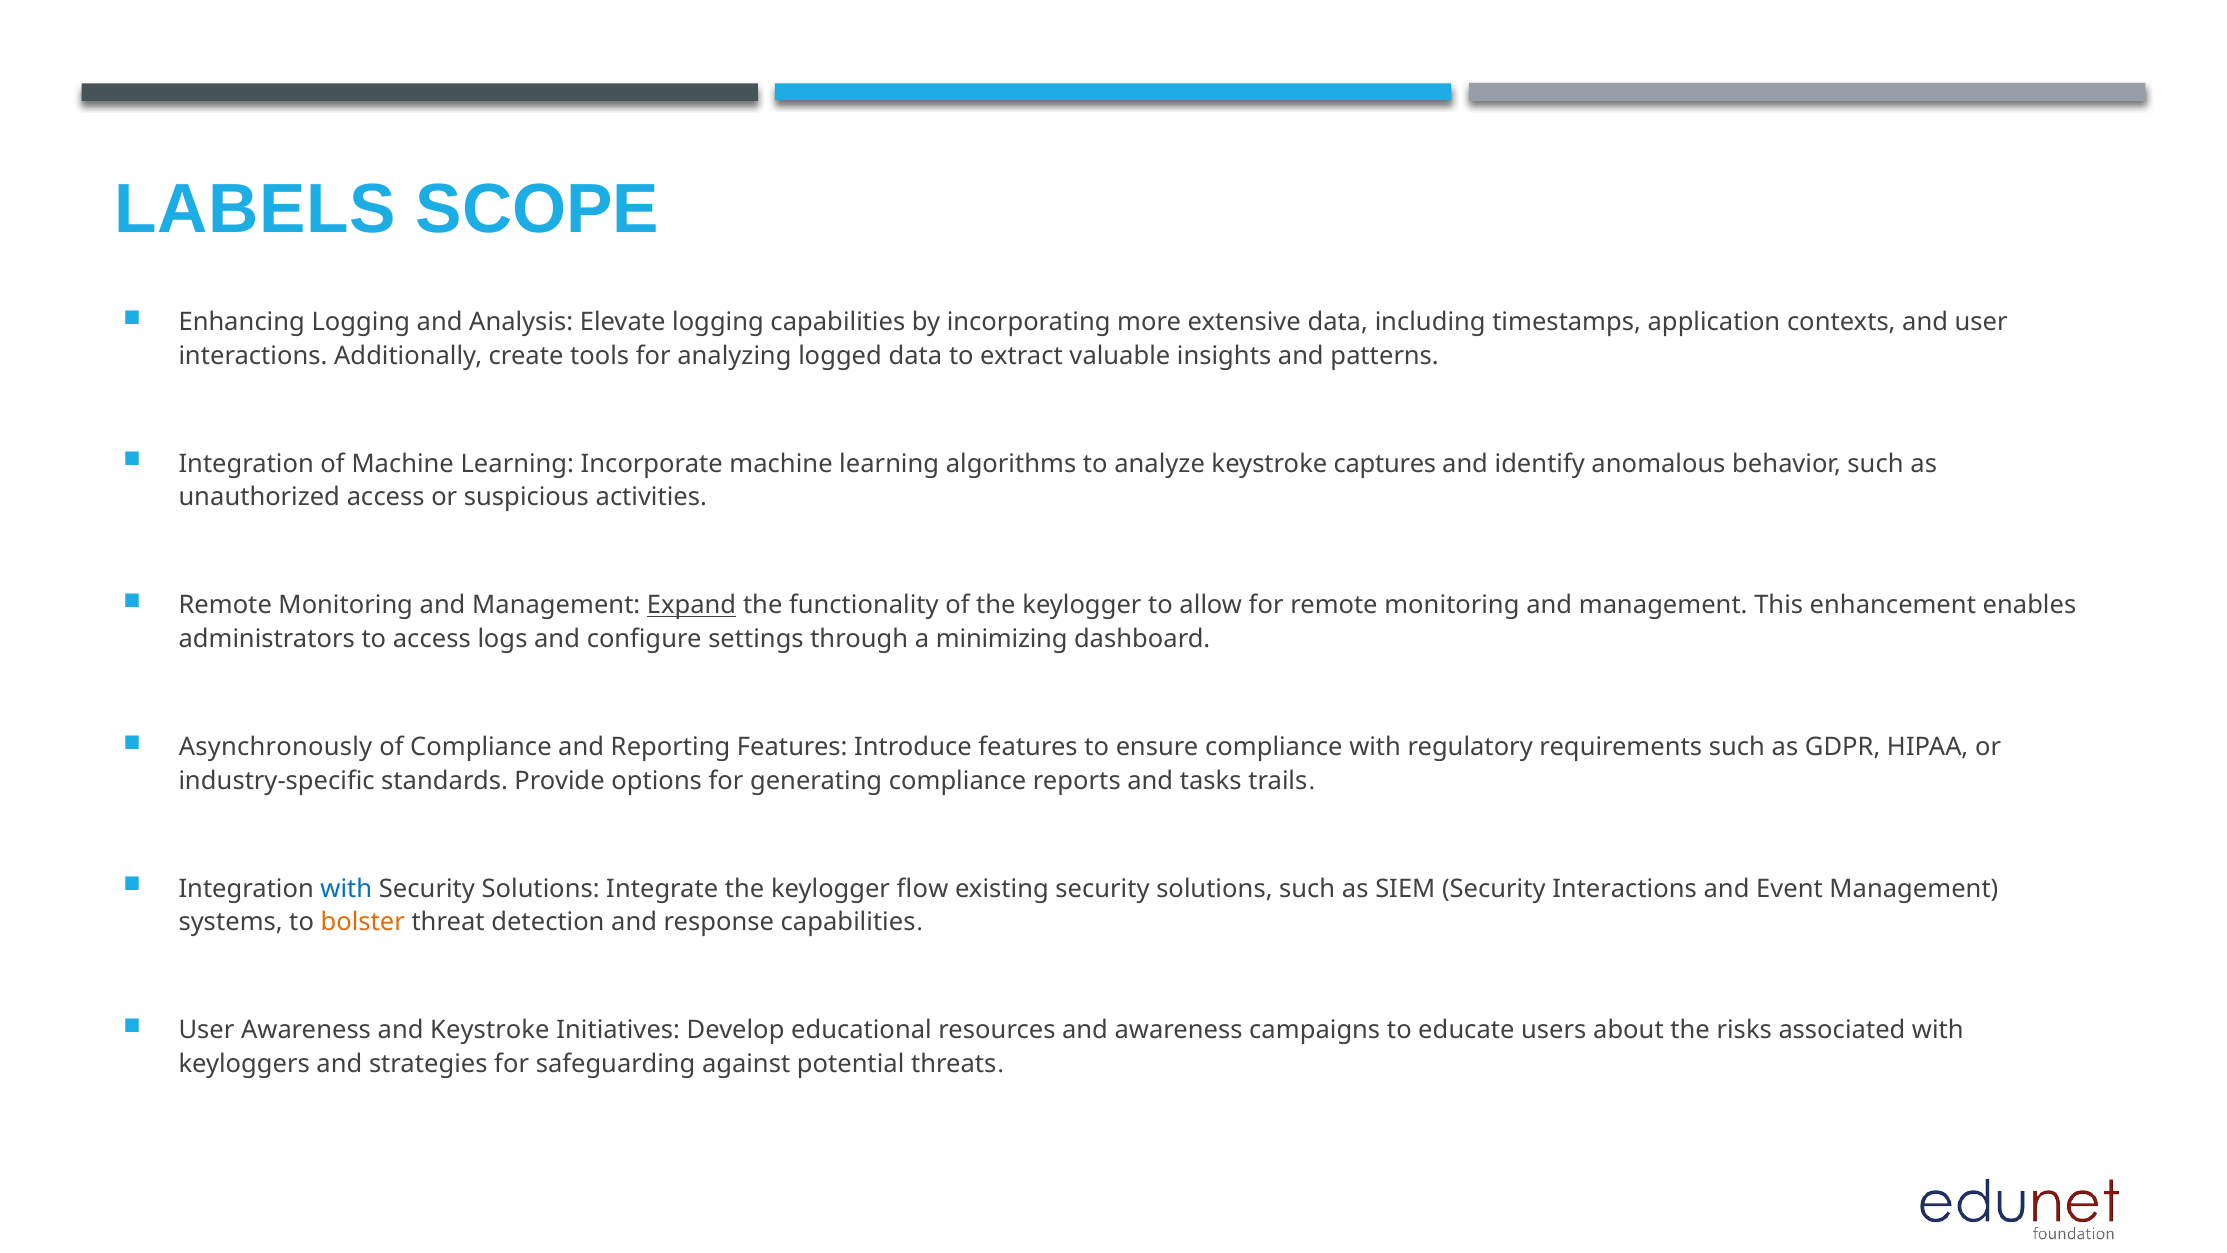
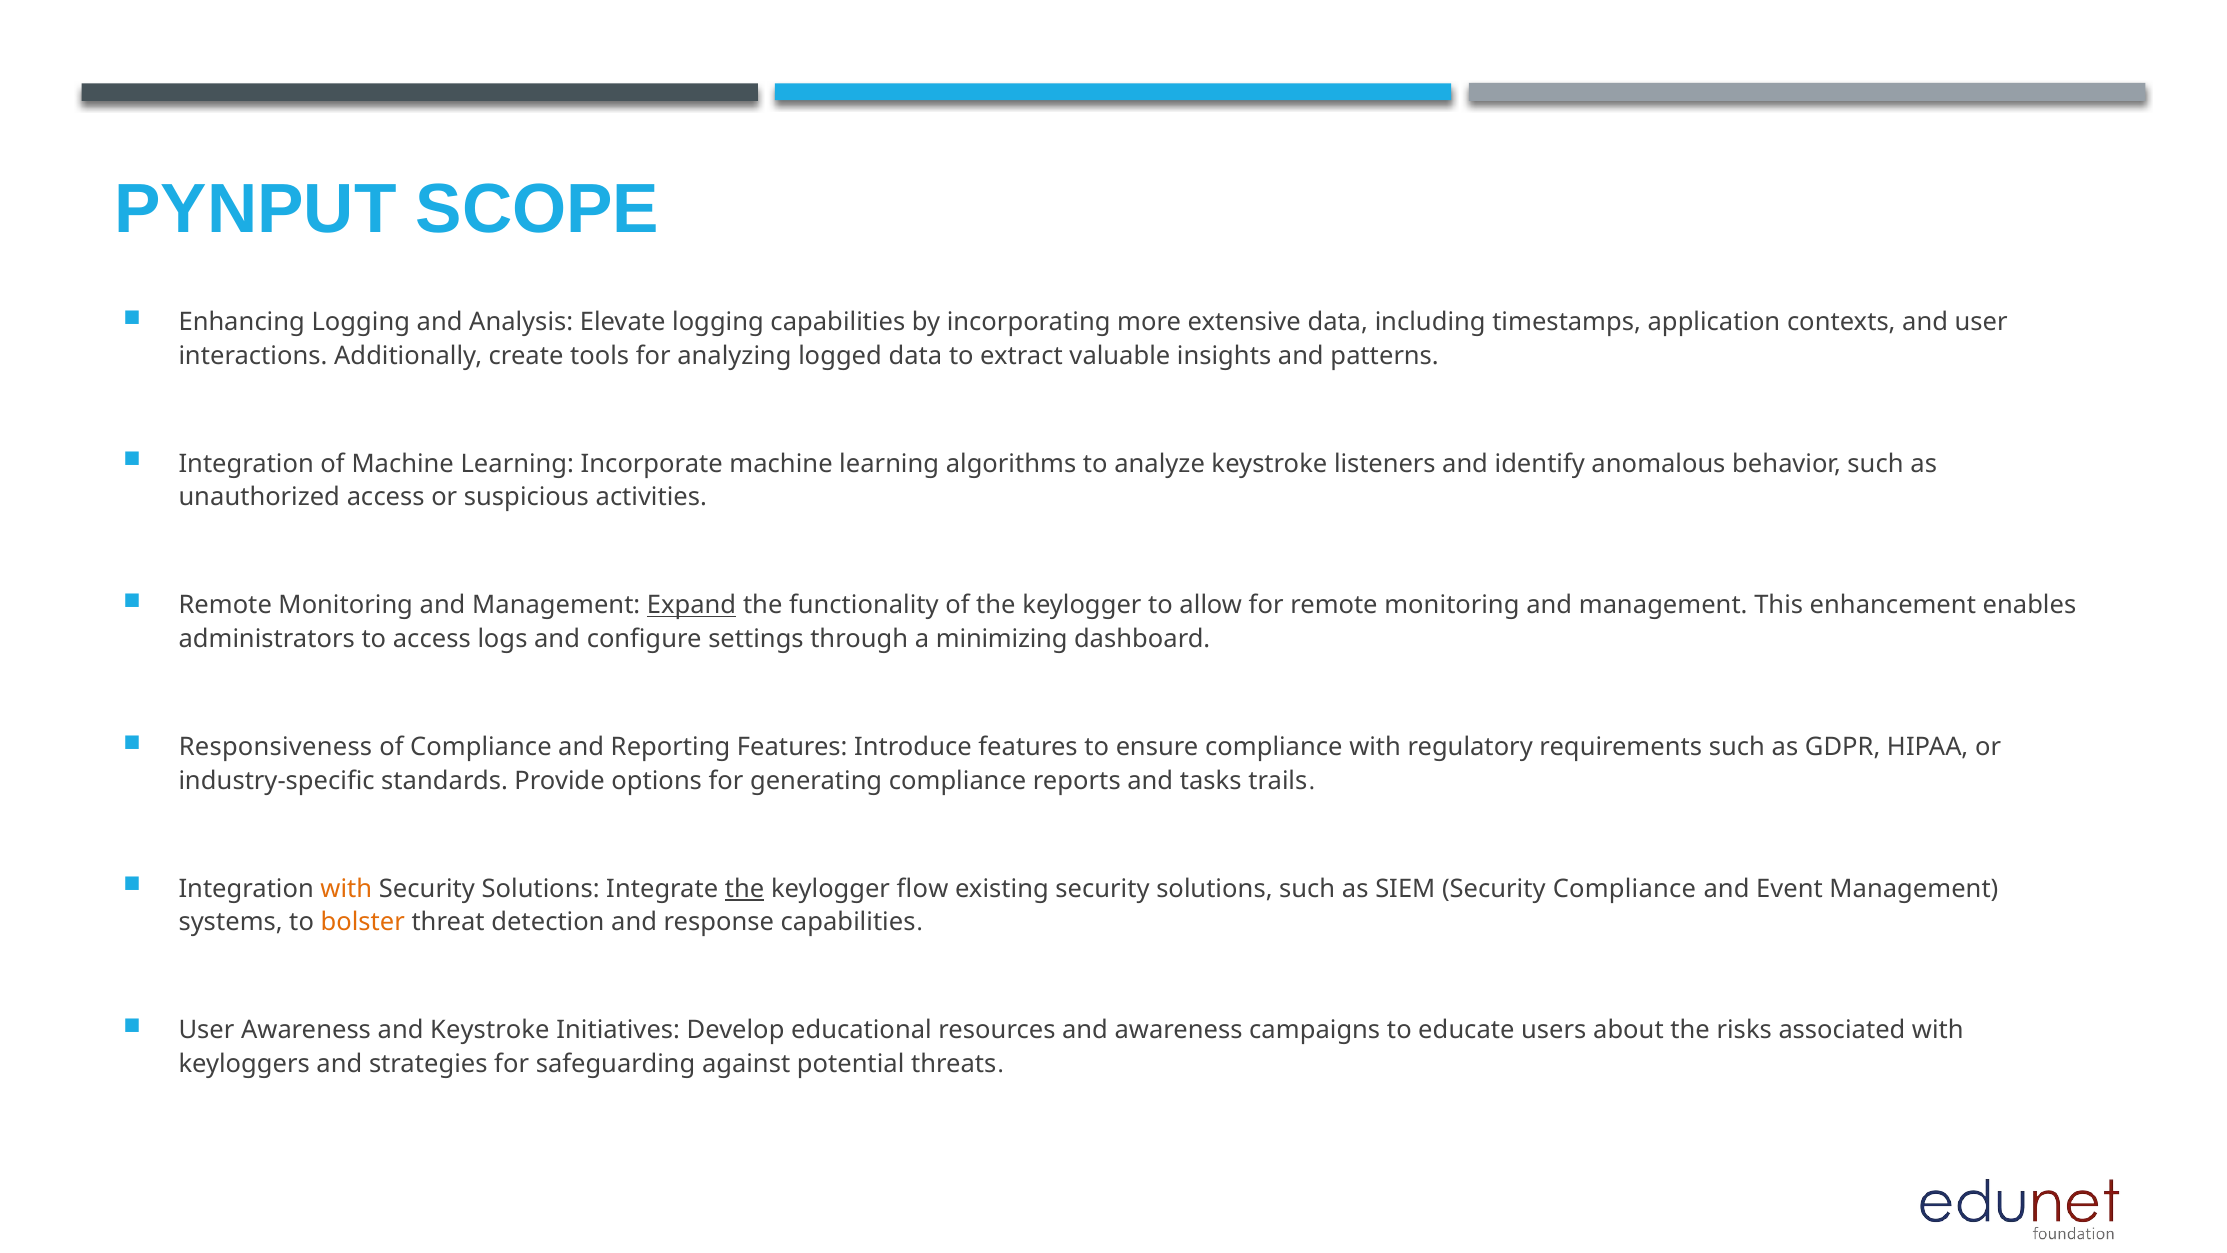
LABELS: LABELS -> PYNPUT
captures: captures -> listeners
Asynchronously: Asynchronously -> Responsiveness
with at (346, 889) colour: blue -> orange
the at (745, 889) underline: none -> present
Security Interactions: Interactions -> Compliance
